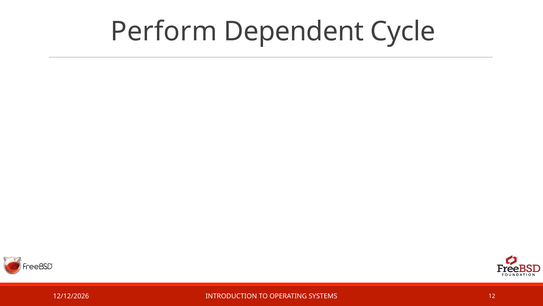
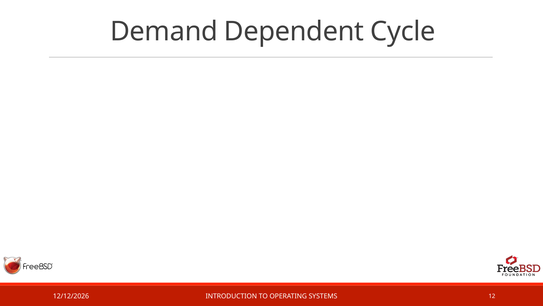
Perform: Perform -> Demand
